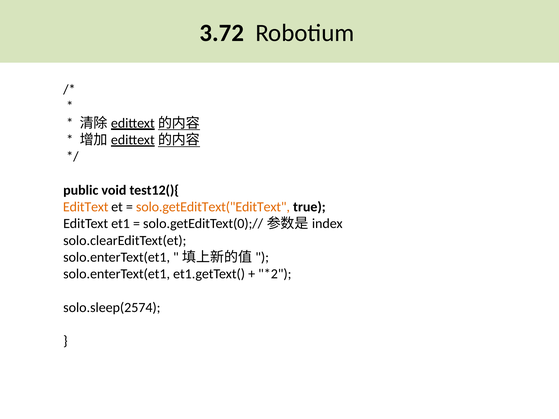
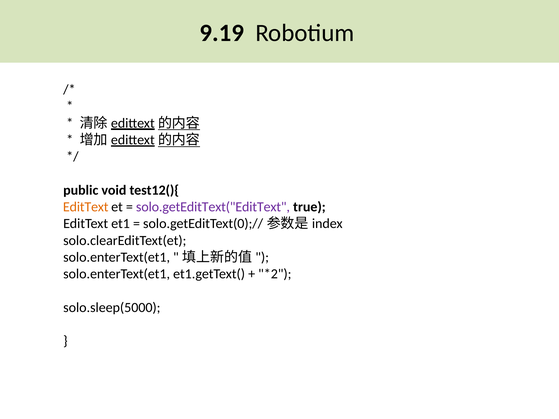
3.72: 3.72 -> 9.19
solo.getEditText("EditText colour: orange -> purple
solo.sleep(2574: solo.sleep(2574 -> solo.sleep(5000
